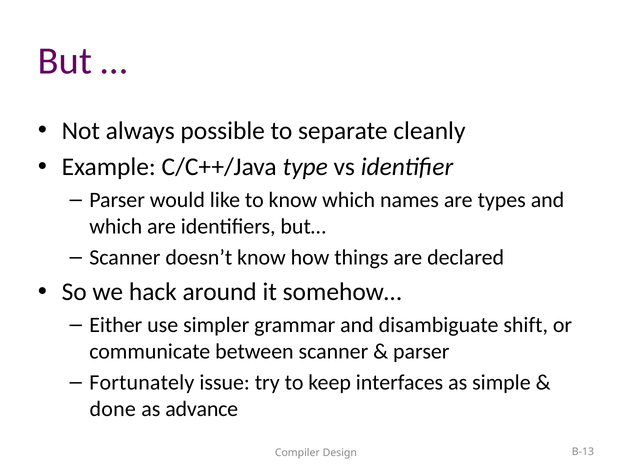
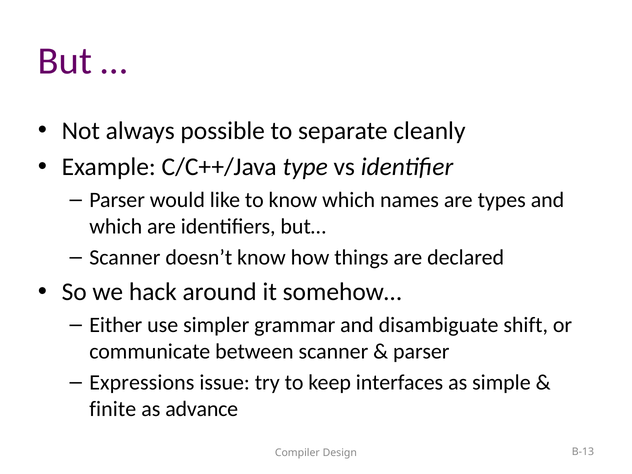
Fortunately: Fortunately -> Expressions
done: done -> finite
